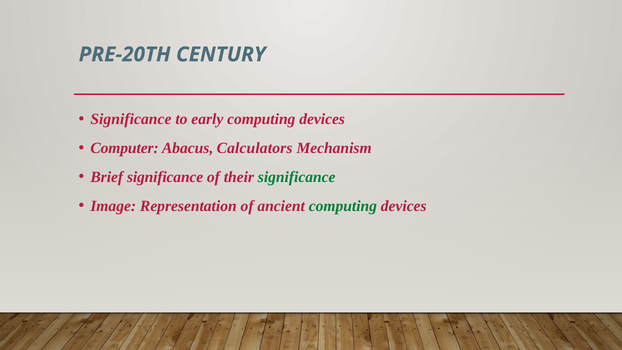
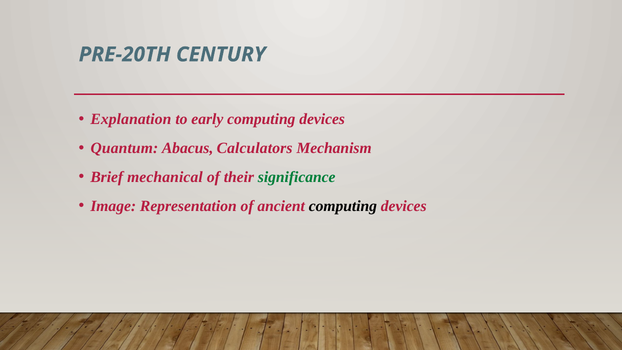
Significance at (131, 119): Significance -> Explanation
Computer: Computer -> Quantum
Brief significance: significance -> mechanical
computing at (343, 206) colour: green -> black
